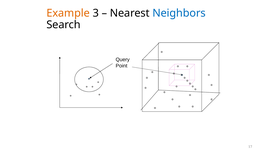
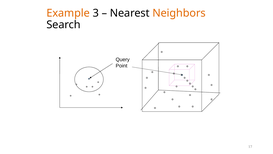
Neighbors colour: blue -> orange
